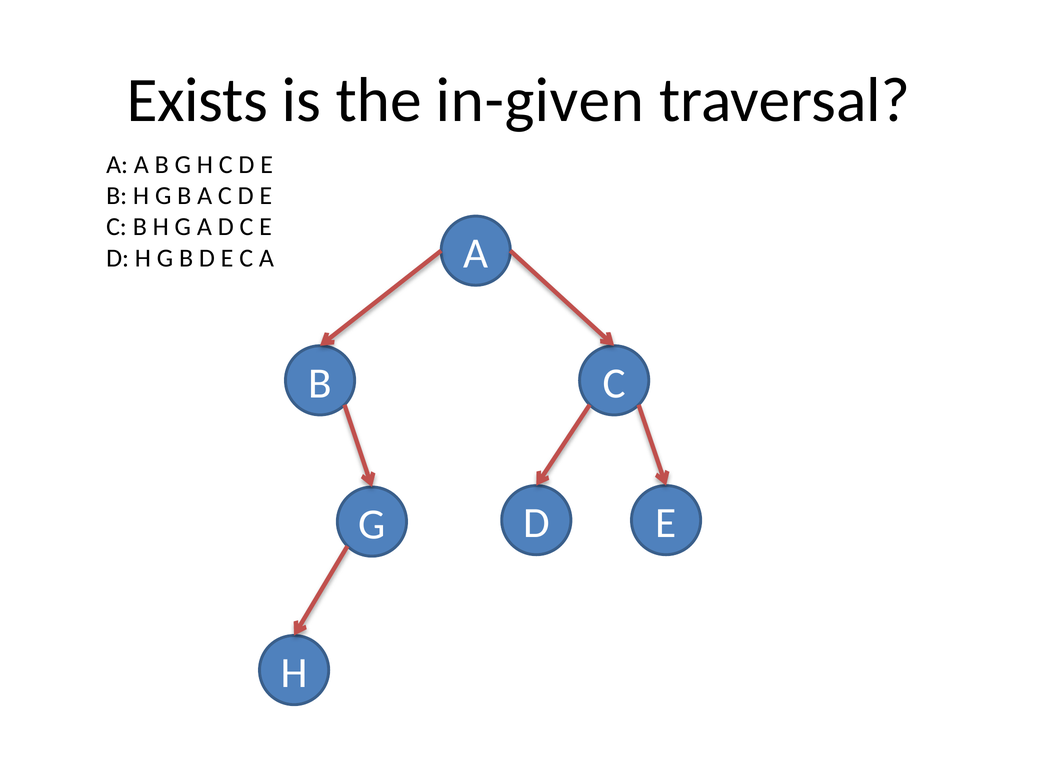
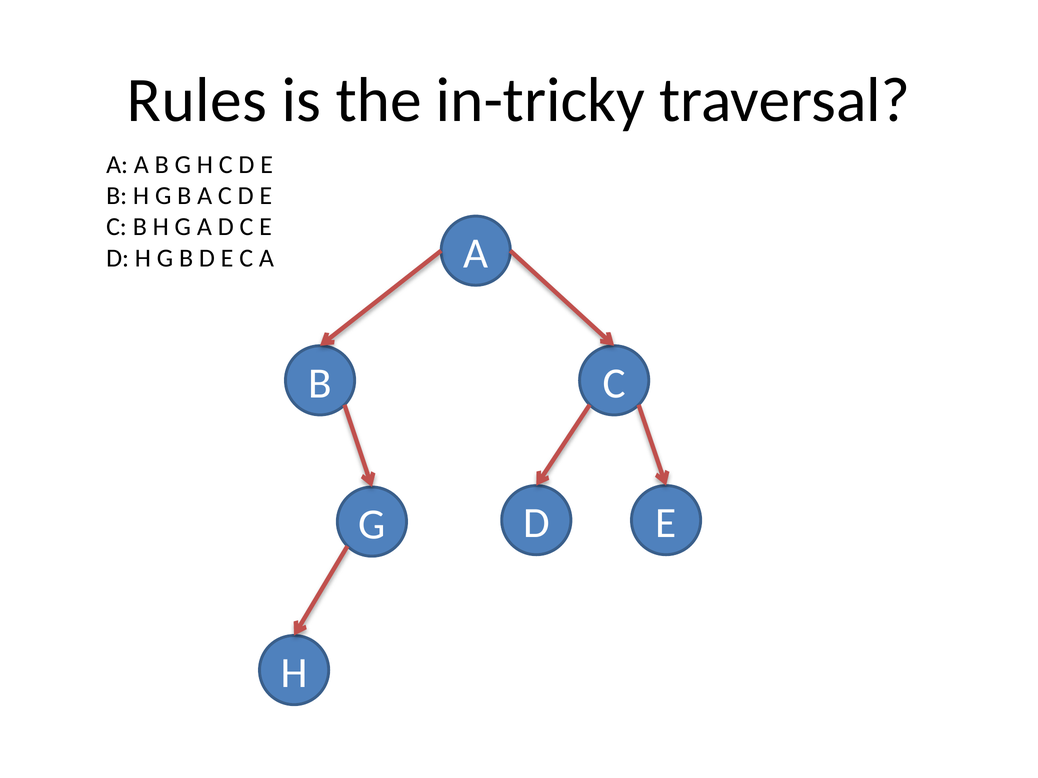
Exists: Exists -> Rules
in-given: in-given -> in-tricky
